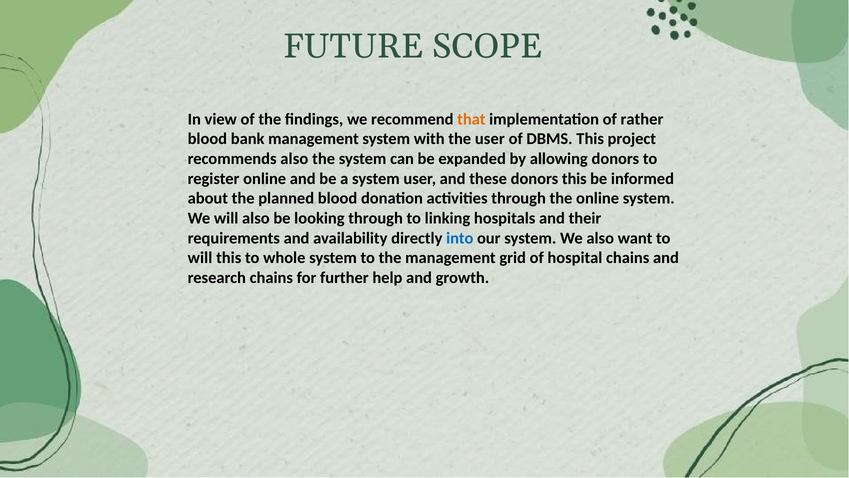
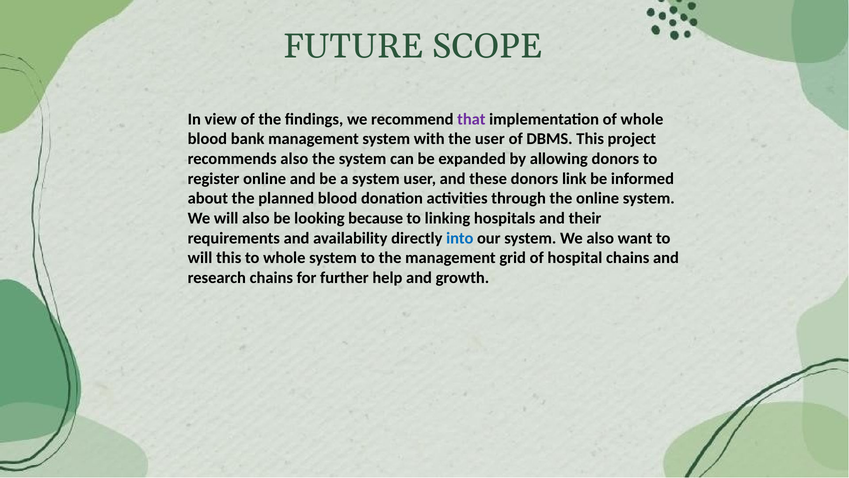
that colour: orange -> purple
of rather: rather -> whole
donors this: this -> link
looking through: through -> because
